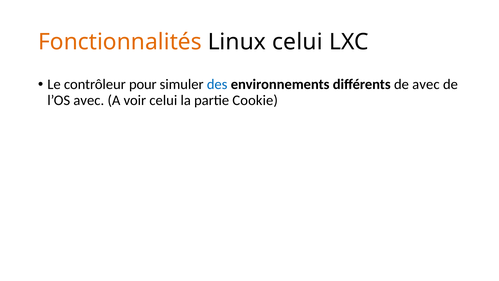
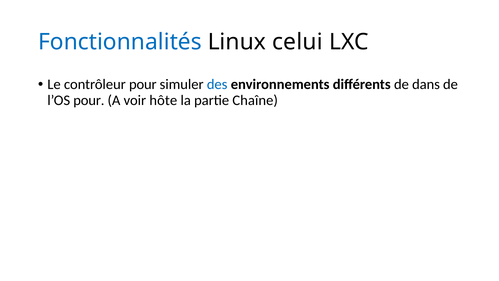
Fonctionnalités colour: orange -> blue
de avec: avec -> dans
l’OS avec: avec -> pour
voir celui: celui -> hôte
Cookie: Cookie -> Chaîne
